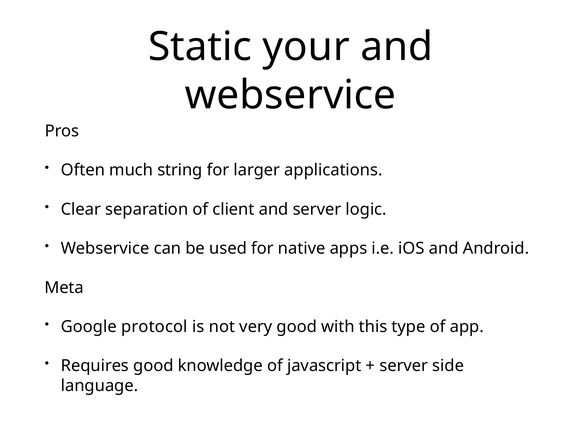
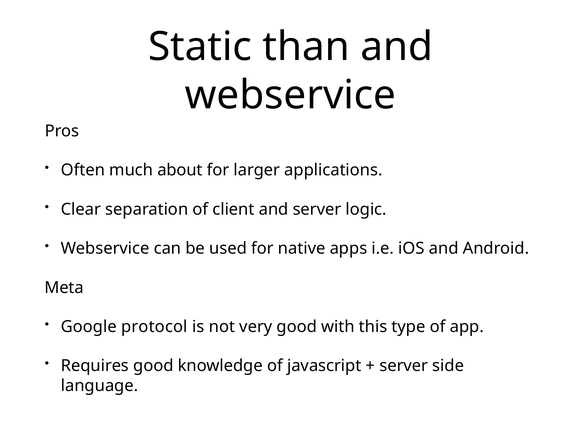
your: your -> than
string: string -> about
